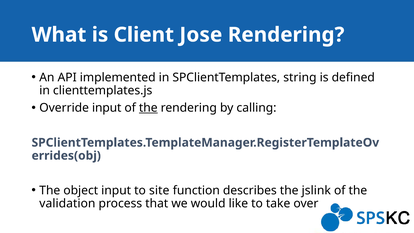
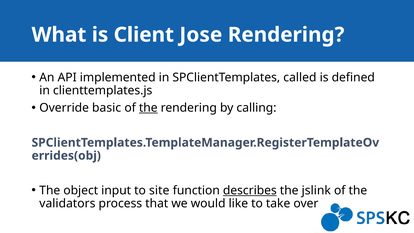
string: string -> called
Override input: input -> basic
describes underline: none -> present
validation: validation -> validators
